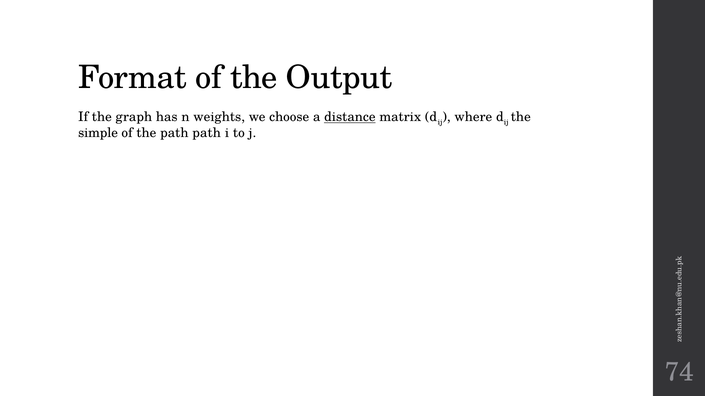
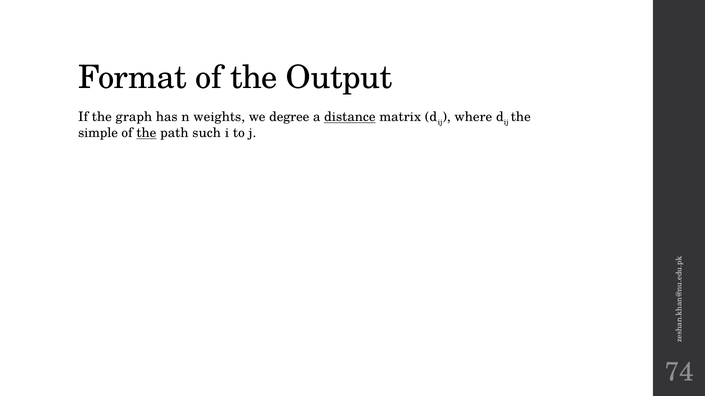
choose: choose -> degree
the at (146, 133) underline: none -> present
path path: path -> such
